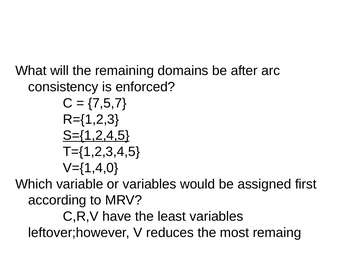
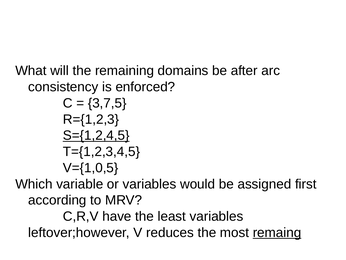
7,5,7: 7,5,7 -> 3,7,5
V={1,4,0: V={1,4,0 -> V={1,0,5
remaing underline: none -> present
